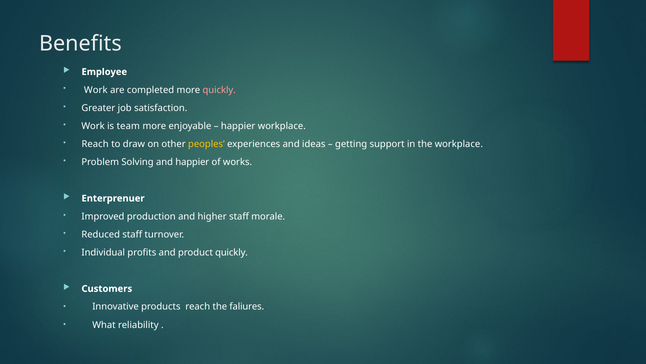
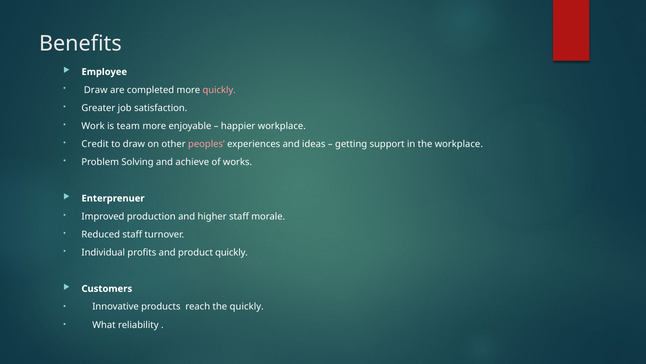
Work at (96, 90): Work -> Draw
Reach at (95, 144): Reach -> Credit
peoples colour: yellow -> pink
and happier: happier -> achieve
the faliures: faliures -> quickly
